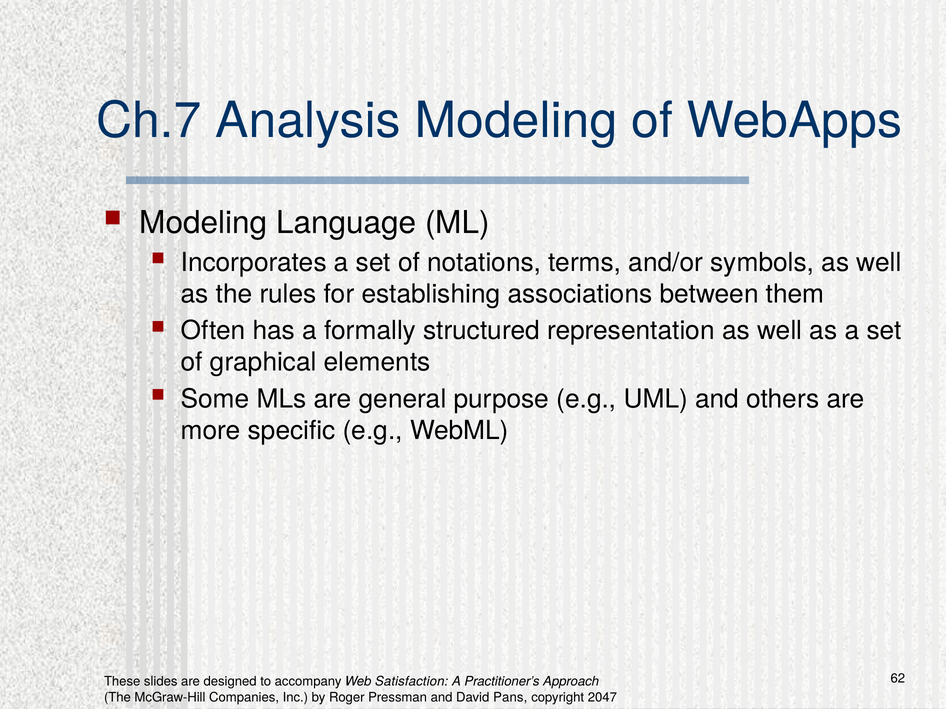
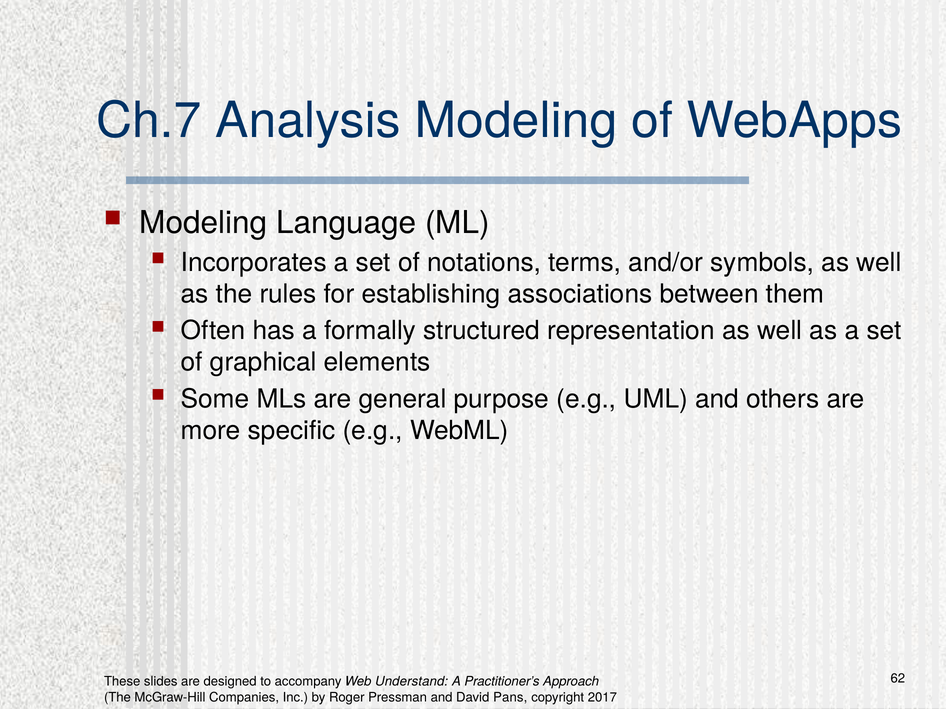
Satisfaction: Satisfaction -> Understand
2047: 2047 -> 2017
